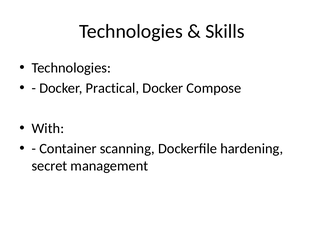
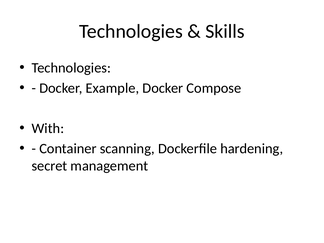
Practical: Practical -> Example
